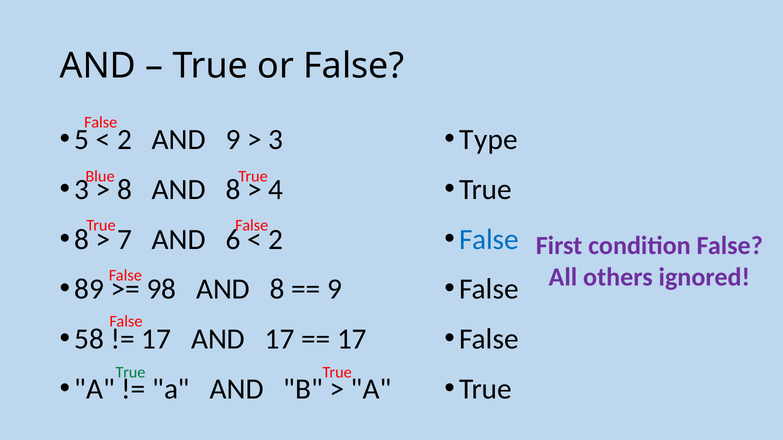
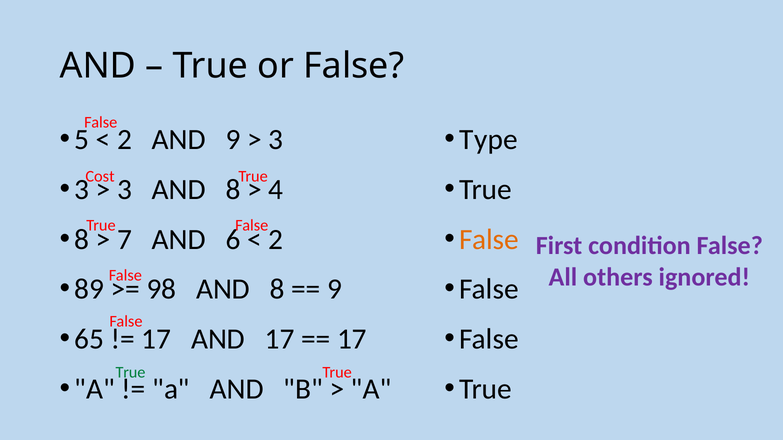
Blue: Blue -> Cost
8 at (125, 190): 8 -> 3
False at (489, 240) colour: blue -> orange
58: 58 -> 65
